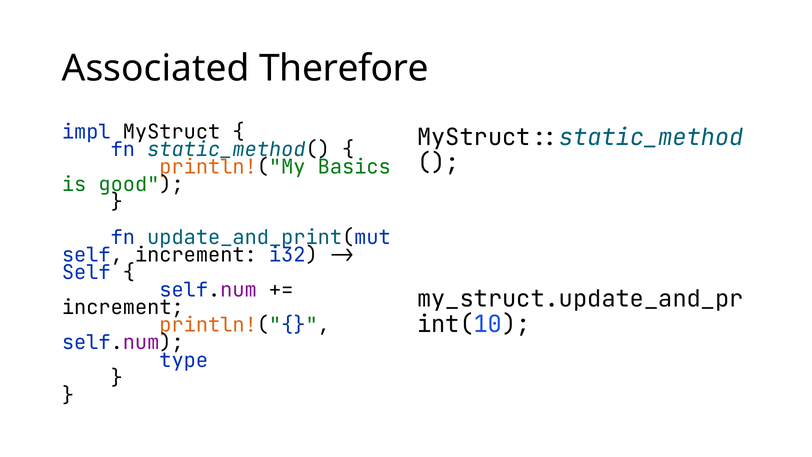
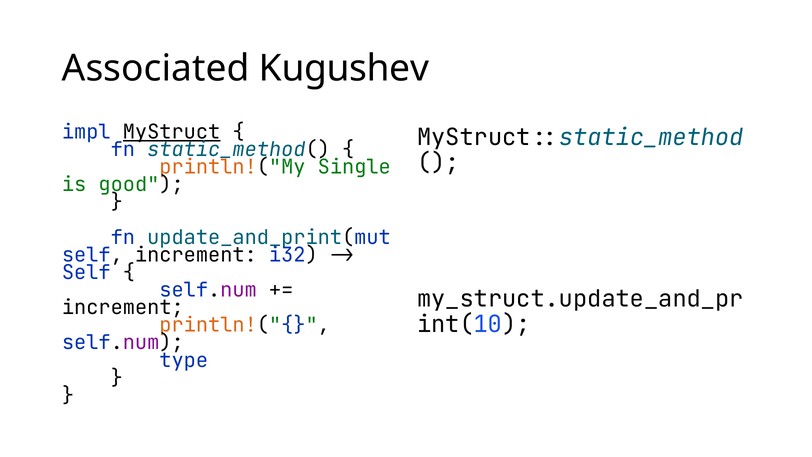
Therefore: Therefore -> Kugushev
MyStruct underline: none -> present
Basics: Basics -> Single
